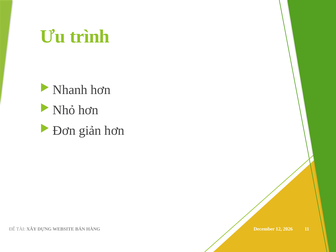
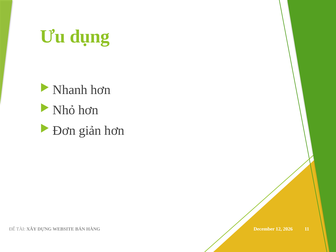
trình: trình -> dụng
